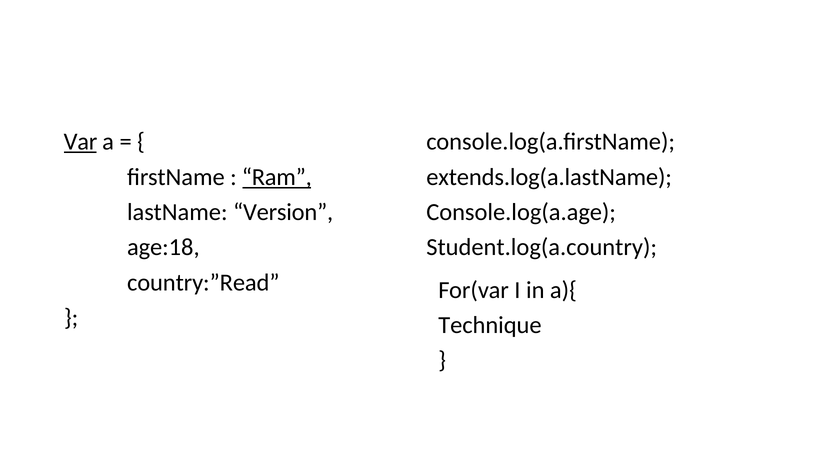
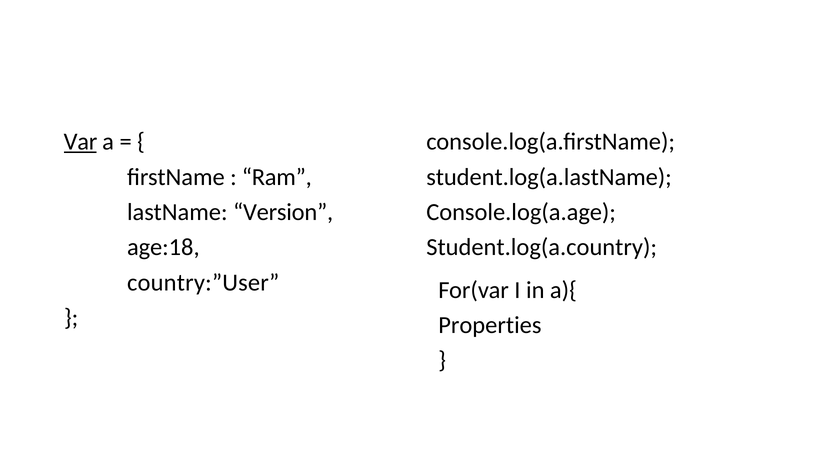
extends.log(a.lastName: extends.log(a.lastName -> student.log(a.lastName
Ram underline: present -> none
country:”Read: country:”Read -> country:”User
Technique: Technique -> Properties
